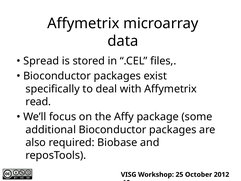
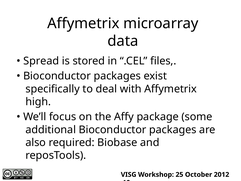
read: read -> high
